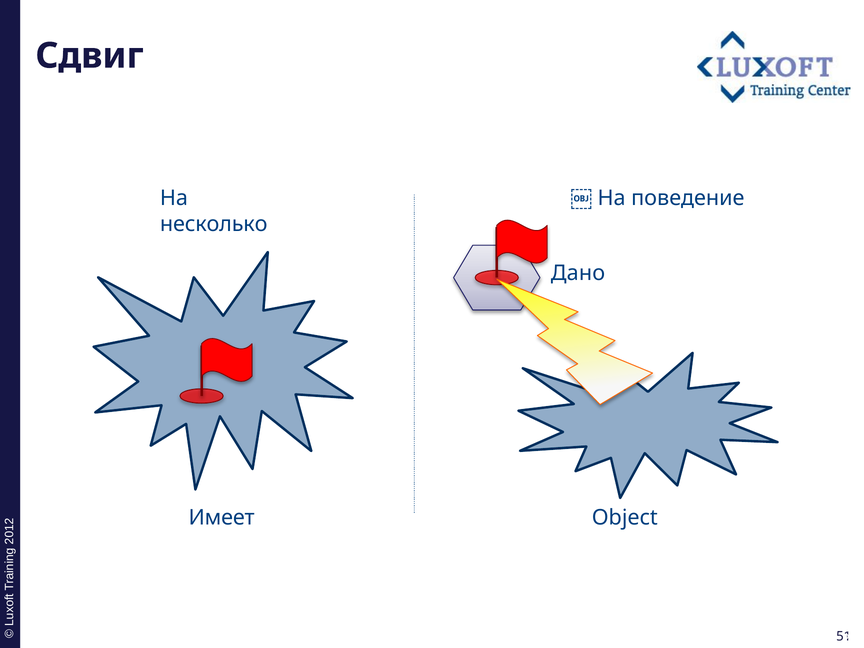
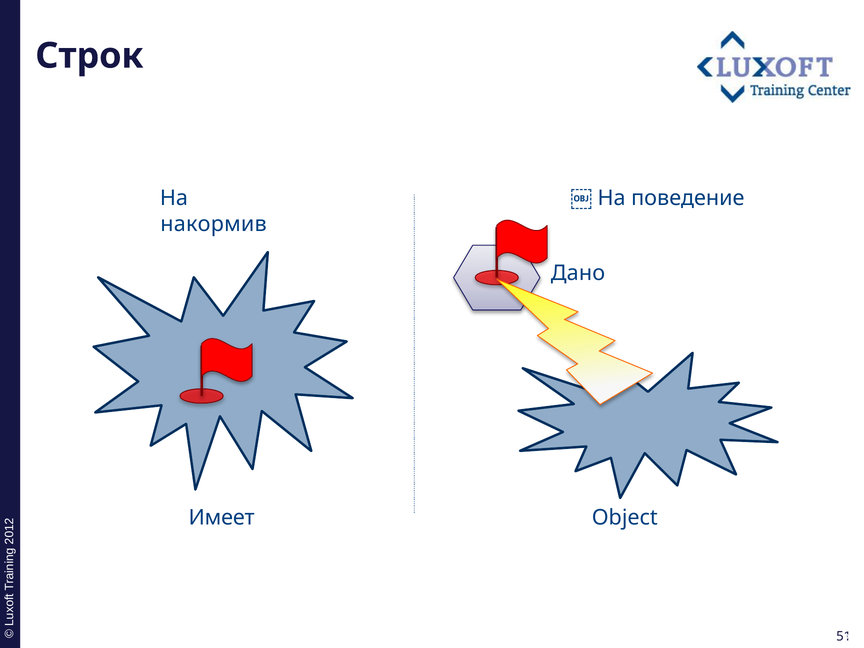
Сдвиг: Сдвиг -> Строк
несколько: несколько -> накормив
